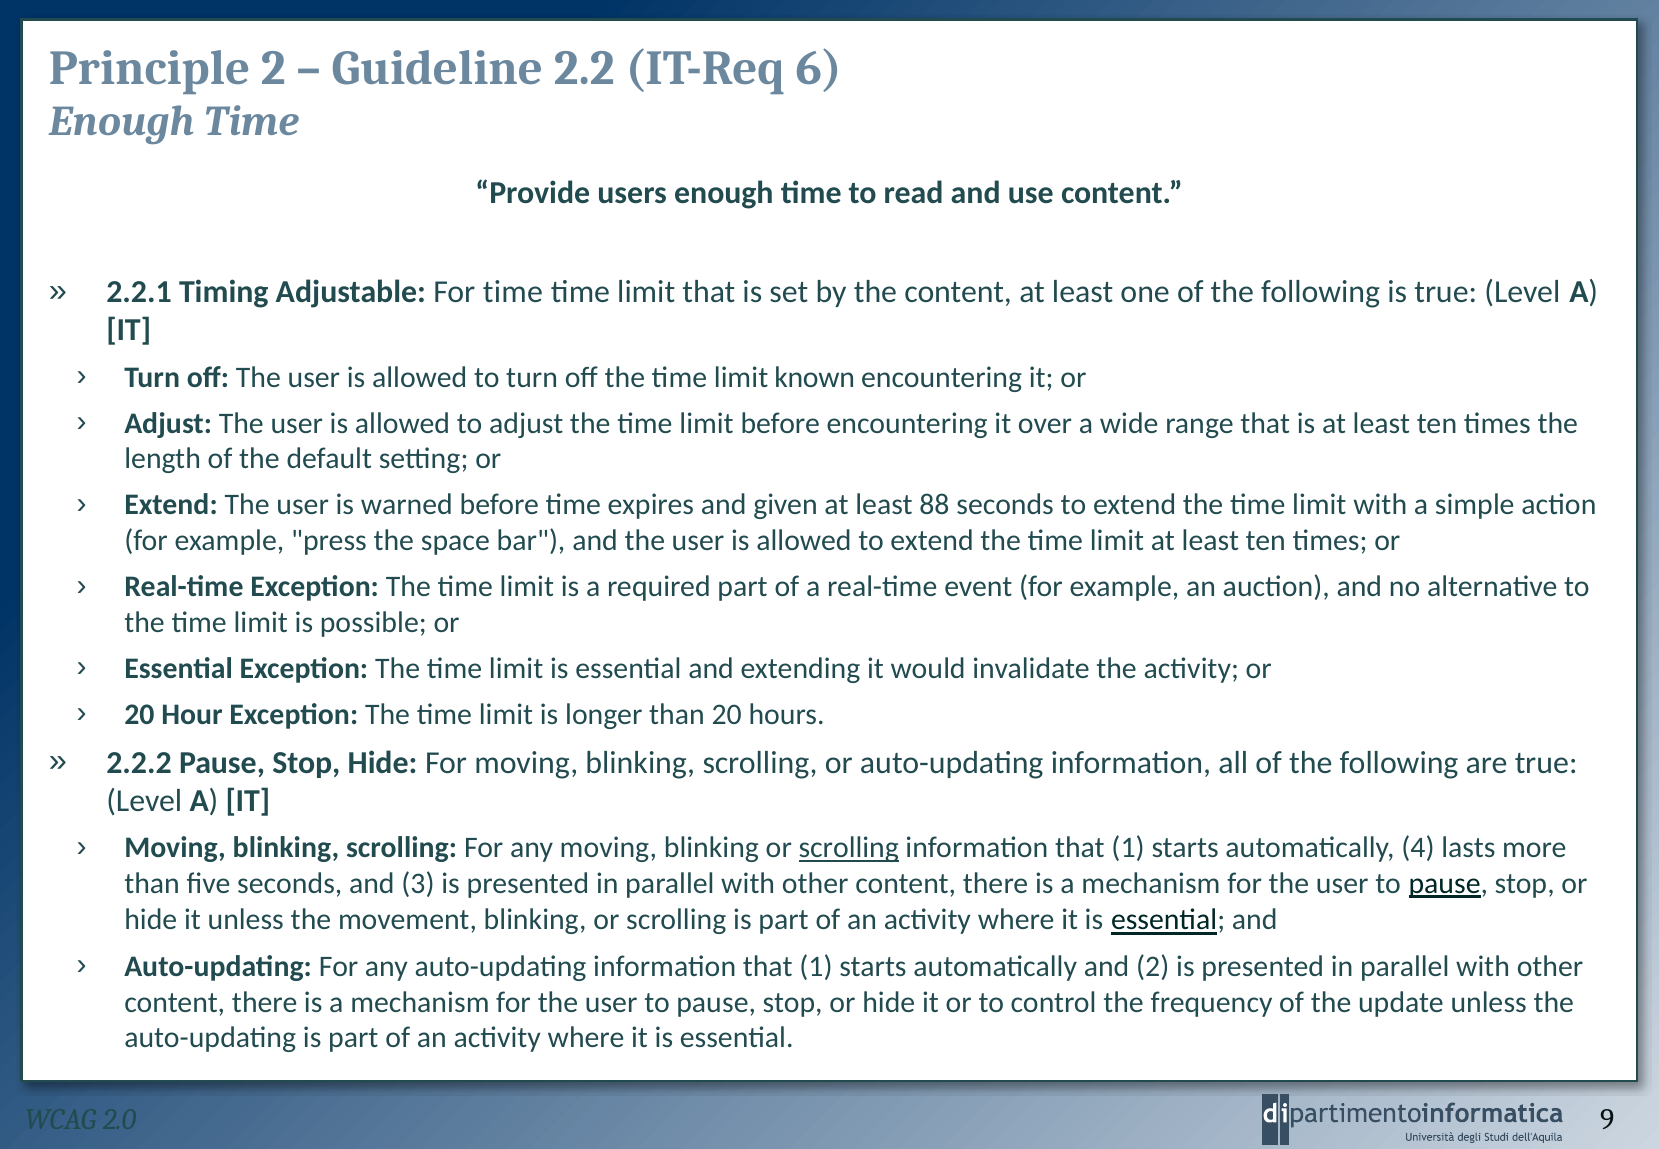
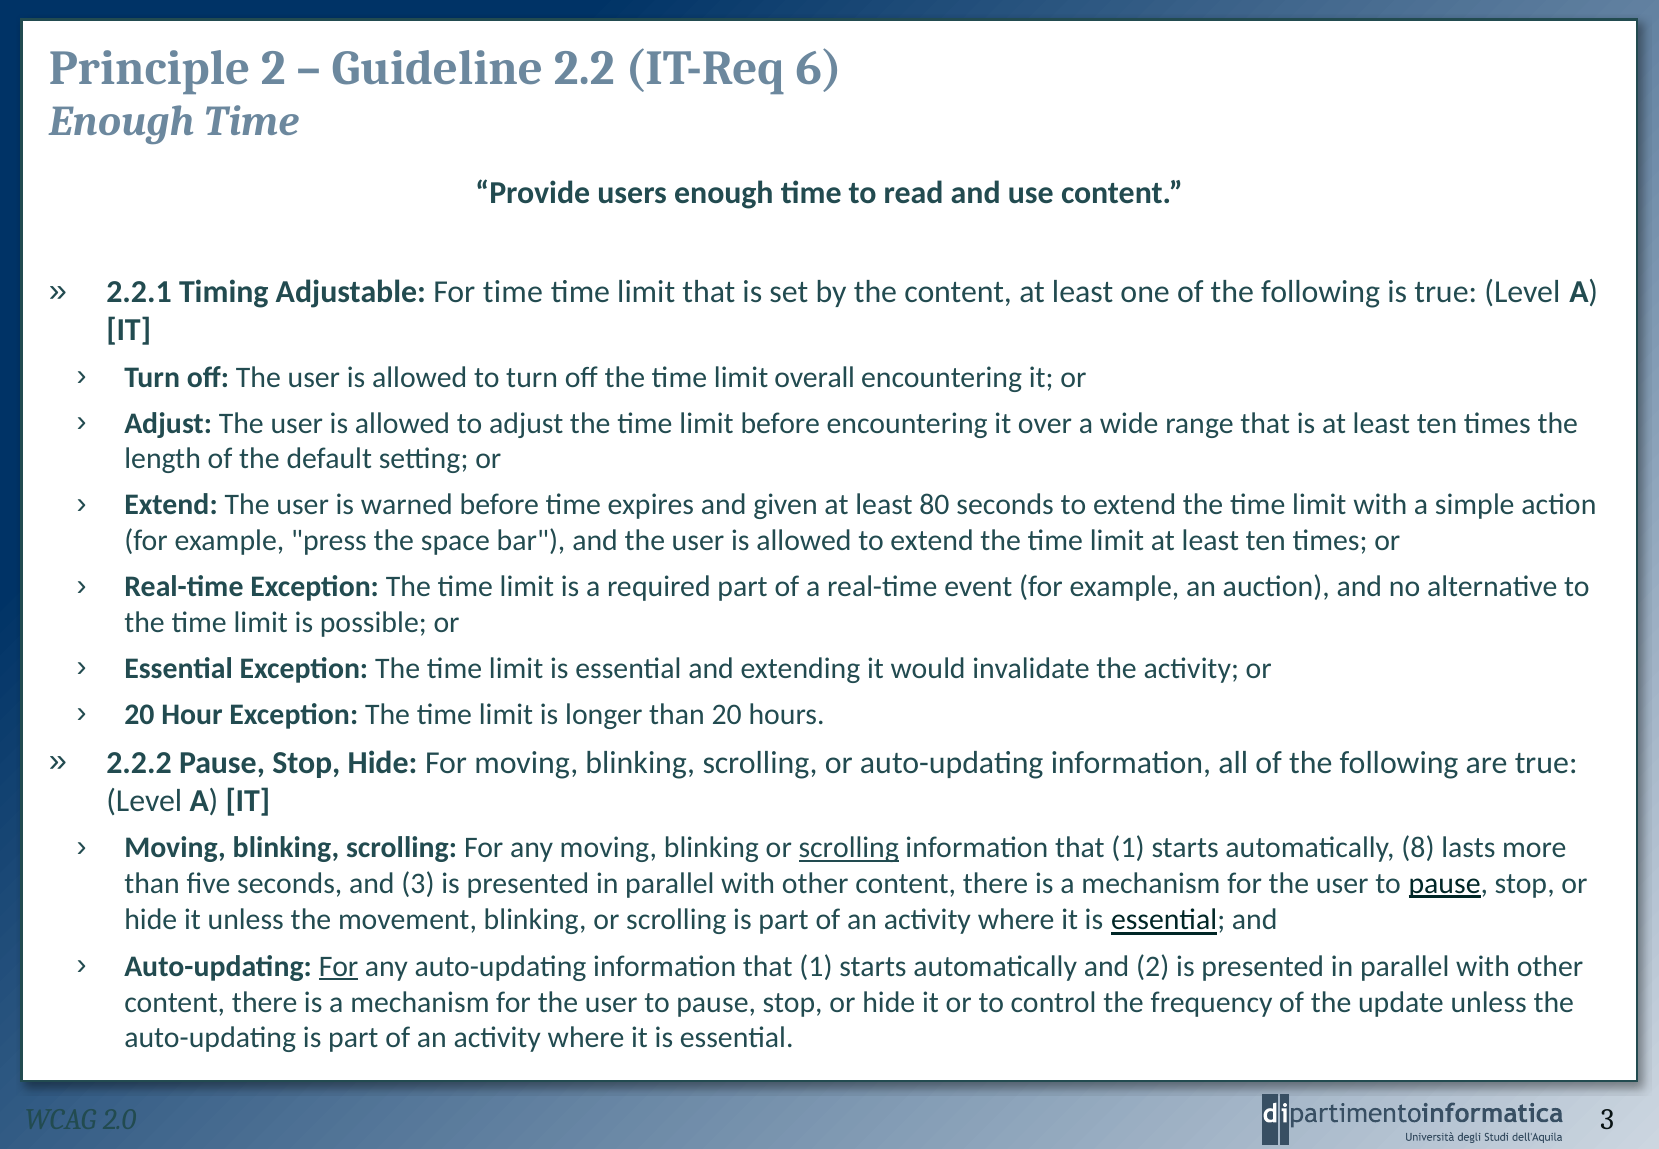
known: known -> overall
88: 88 -> 80
4: 4 -> 8
For at (339, 966) underline: none -> present
2.0 9: 9 -> 3
